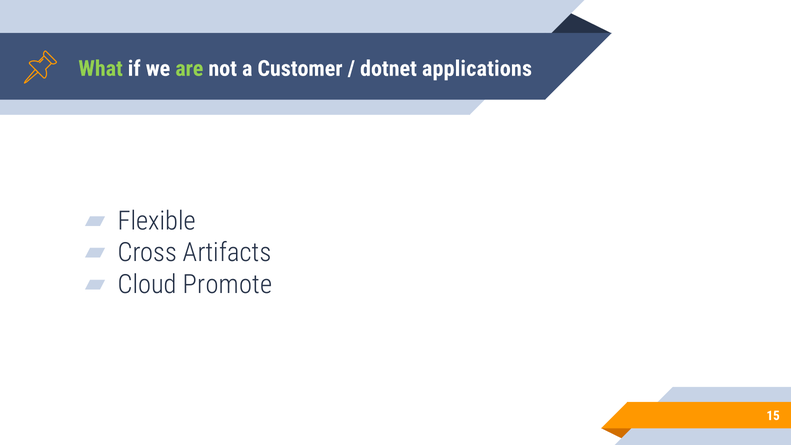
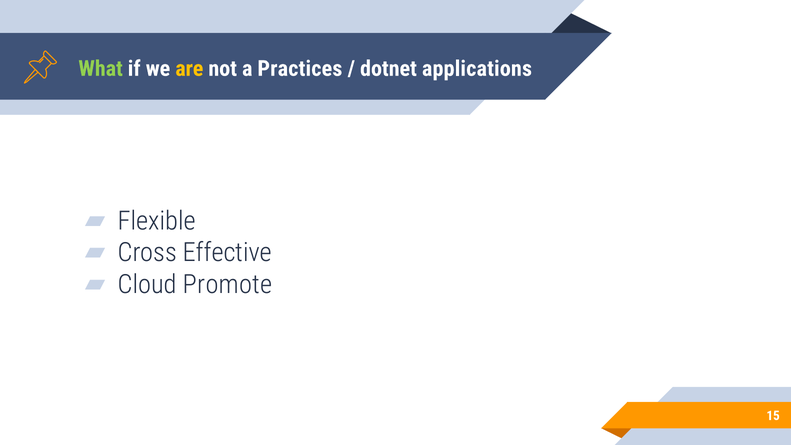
are colour: light green -> yellow
Customer: Customer -> Practices
Artifacts: Artifacts -> Effective
